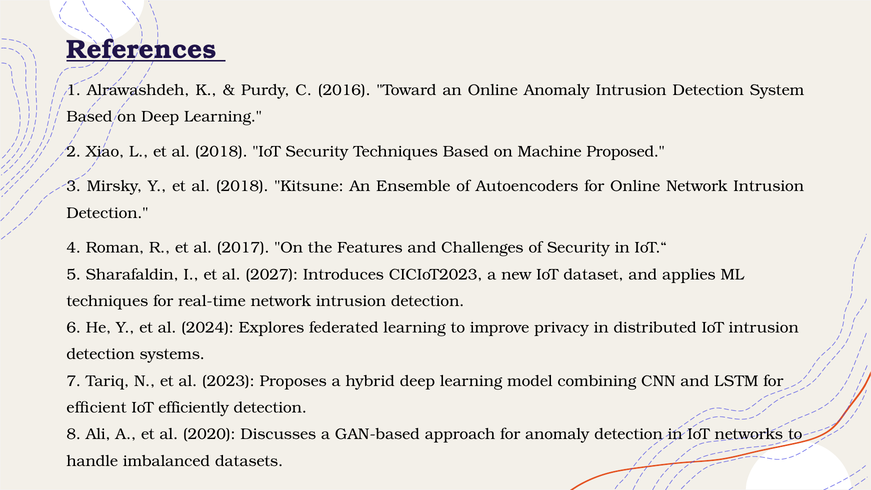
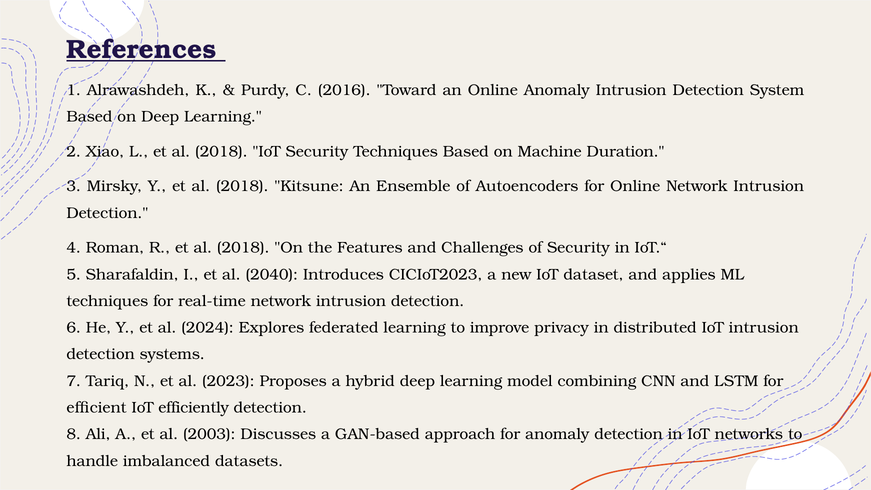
Proposed: Proposed -> Duration
R et al 2017: 2017 -> 2018
2027: 2027 -> 2040
2020: 2020 -> 2003
